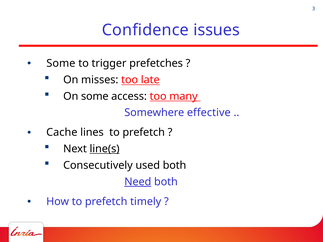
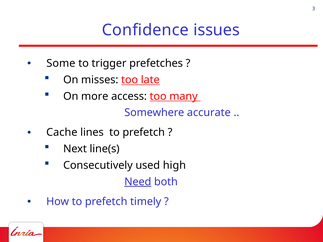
On some: some -> more
effective: effective -> accurate
line(s underline: present -> none
used both: both -> high
